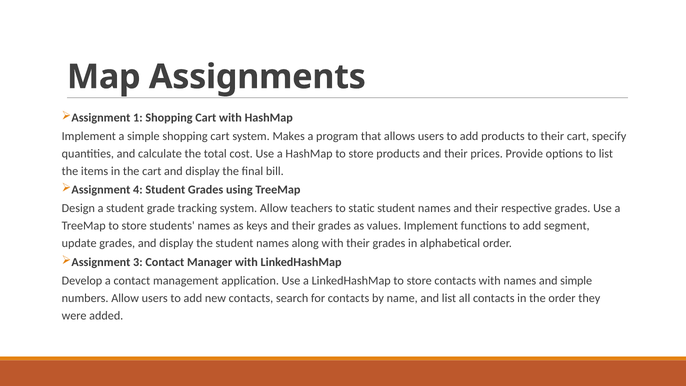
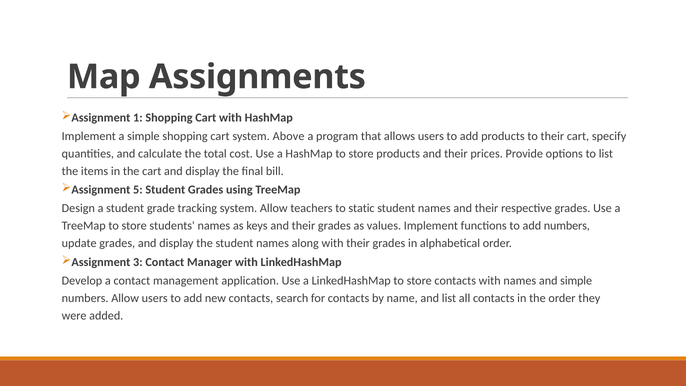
Makes: Makes -> Above
4: 4 -> 5
add segment: segment -> numbers
